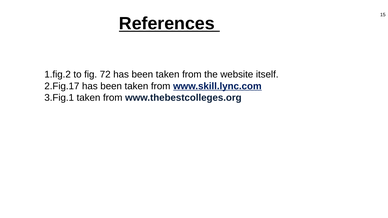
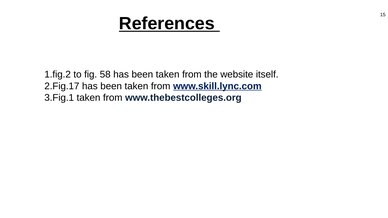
72: 72 -> 58
